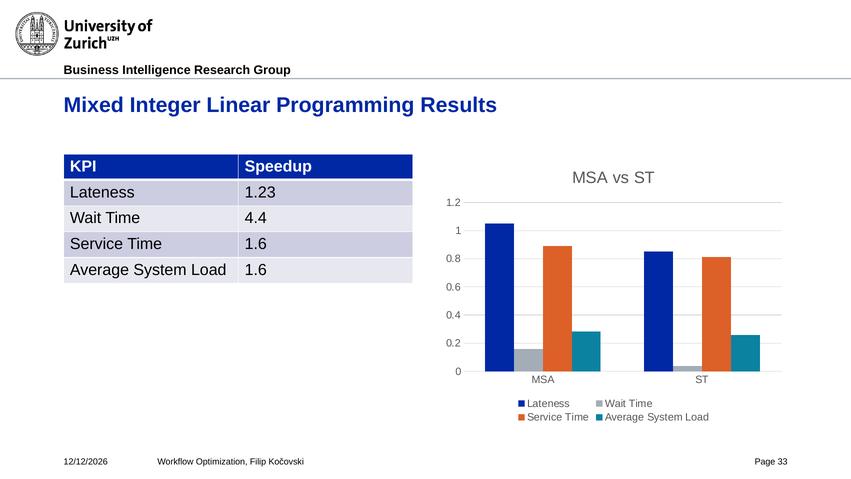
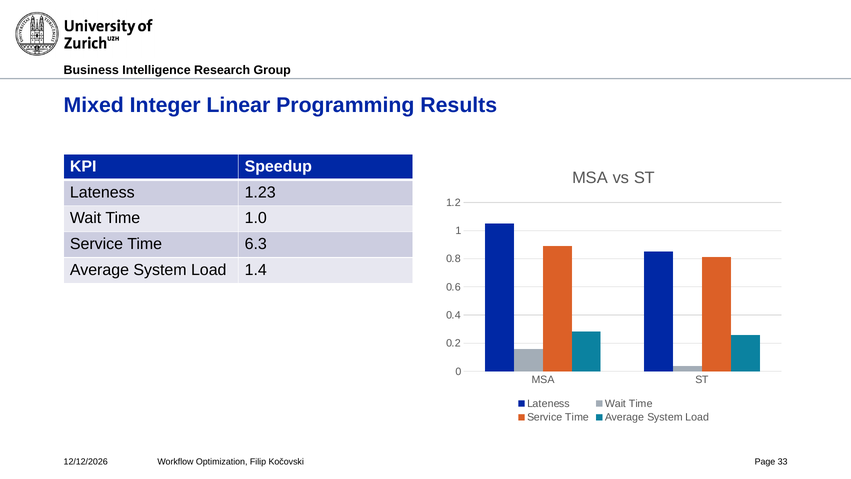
4.4: 4.4 -> 1.0
Time 1.6: 1.6 -> 6.3
Load 1.6: 1.6 -> 1.4
